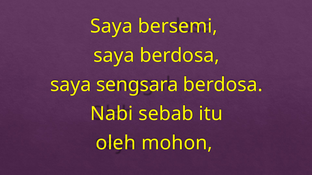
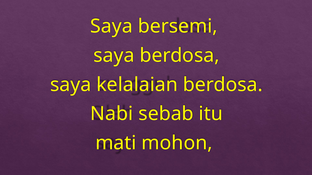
sengsara: sengsara -> kelalaian
oleh: oleh -> mati
